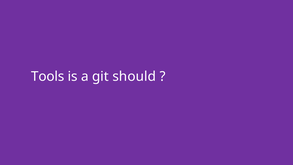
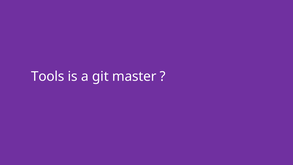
should: should -> master
